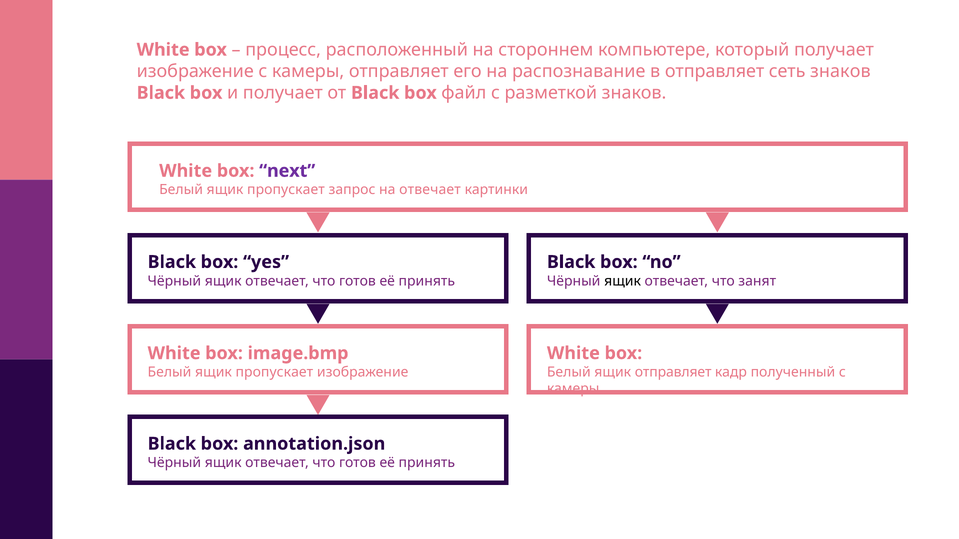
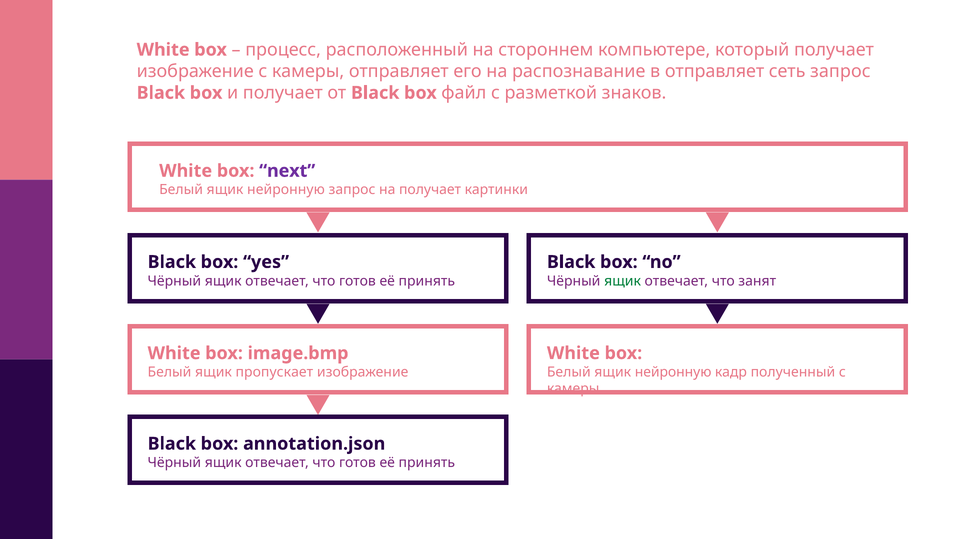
сеть знаков: знаков -> запрос
пропускает at (286, 190): пропускает -> нейронную
на отвечает: отвечает -> получает
ящик at (623, 281) colour: black -> green
отправляет at (673, 372): отправляет -> нейронную
